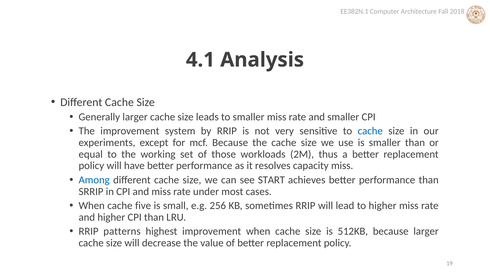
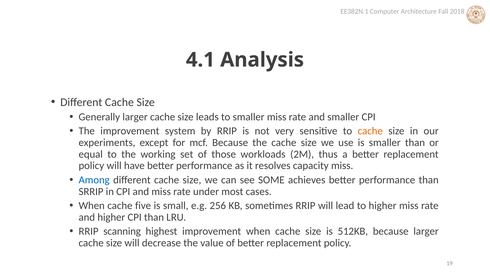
cache at (370, 131) colour: blue -> orange
START: START -> SOME
patterns: patterns -> scanning
